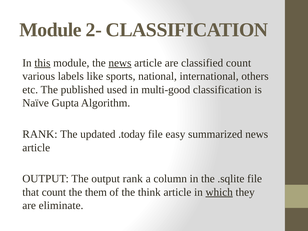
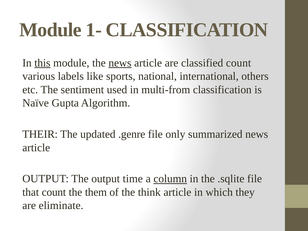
2-: 2- -> 1-
published: published -> sentiment
multi-good: multi-good -> multi-from
RANK at (40, 134): RANK -> THEIR
.today: .today -> .genre
easy: easy -> only
output rank: rank -> time
column underline: none -> present
which underline: present -> none
